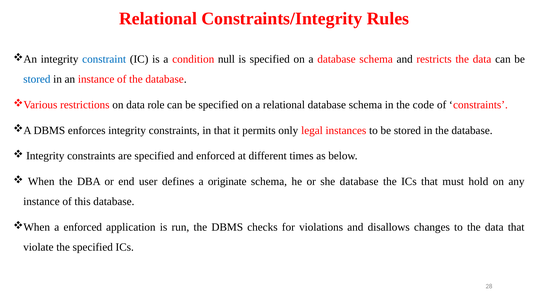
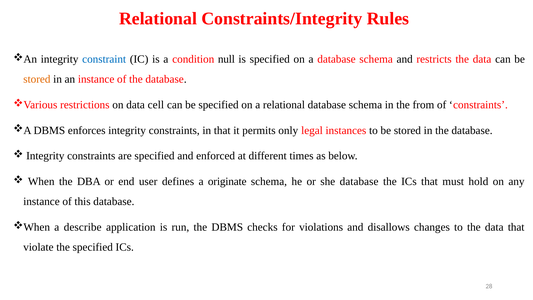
stored at (37, 79) colour: blue -> orange
role: role -> cell
code: code -> from
a enforced: enforced -> describe
